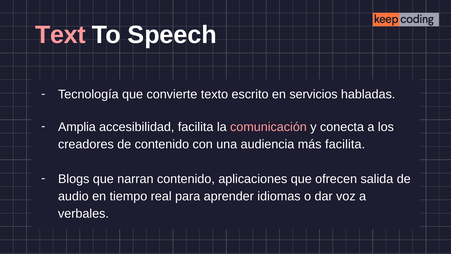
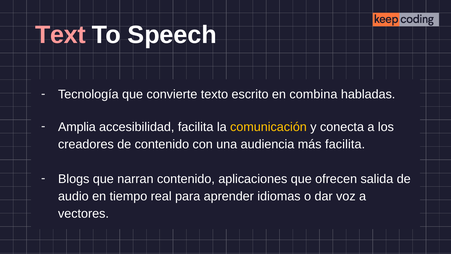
servicios: servicios -> combina
comunicación colour: pink -> yellow
verbales: verbales -> vectores
